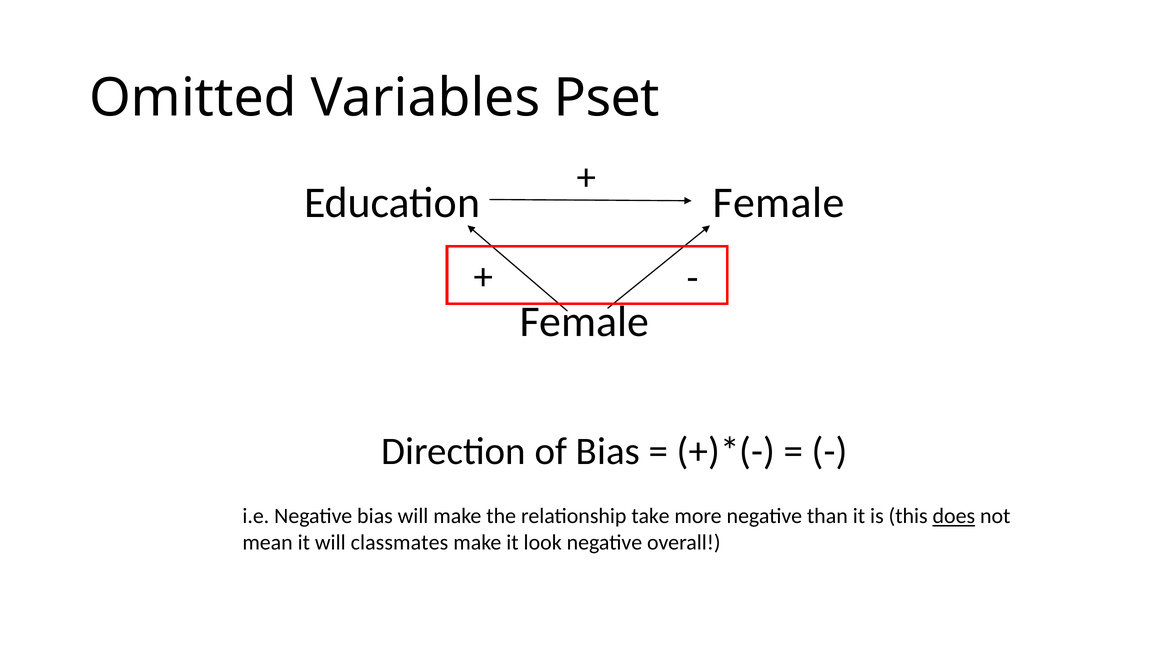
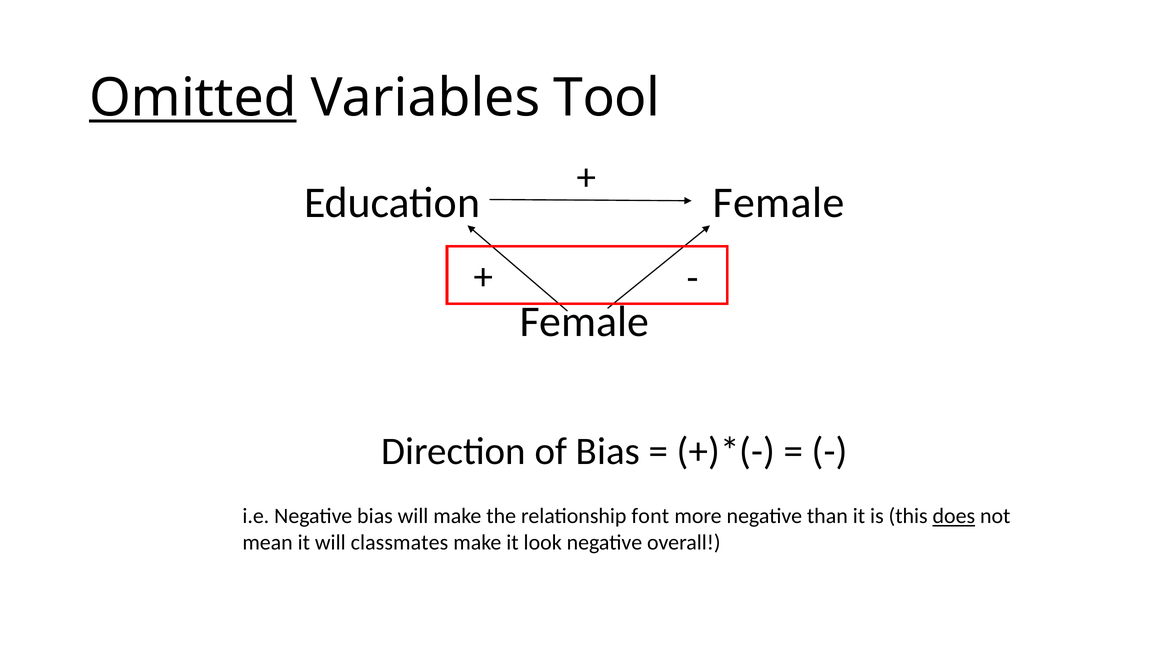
Omitted underline: none -> present
Pset: Pset -> Tool
take: take -> font
